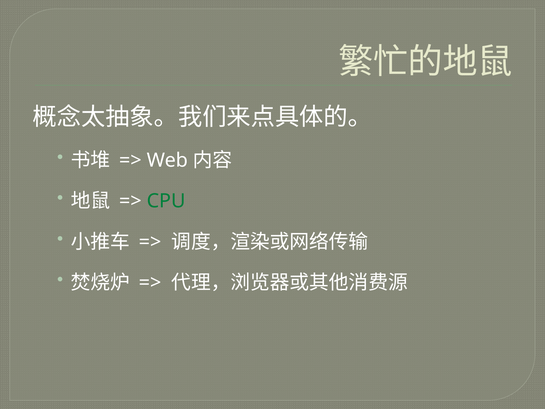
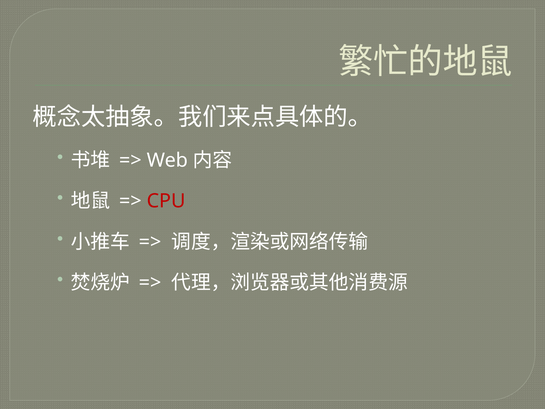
CPU colour: green -> red
